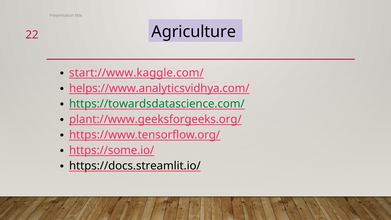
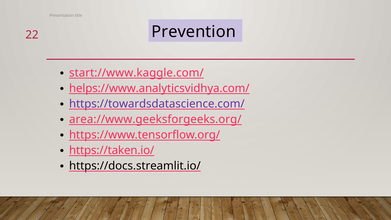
Agriculture: Agriculture -> Prevention
https://towardsdatascience.com/ colour: green -> purple
plant://www.geeksforgeeks.org/: plant://www.geeksforgeeks.org/ -> area://www.geeksforgeeks.org/
https://some.io/: https://some.io/ -> https://taken.io/
